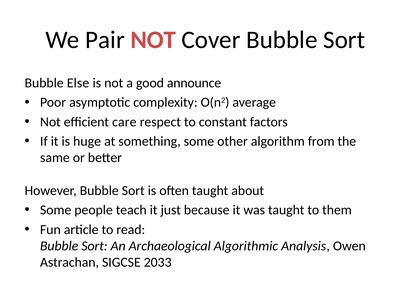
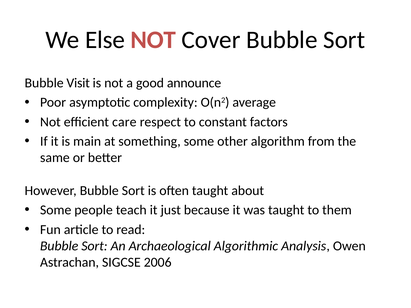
Pair: Pair -> Else
Else: Else -> Visit
huge: huge -> main
2033: 2033 -> 2006
